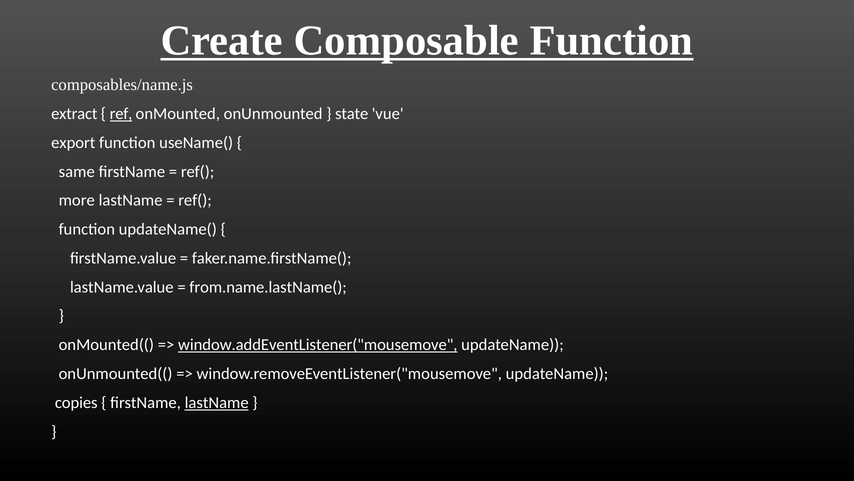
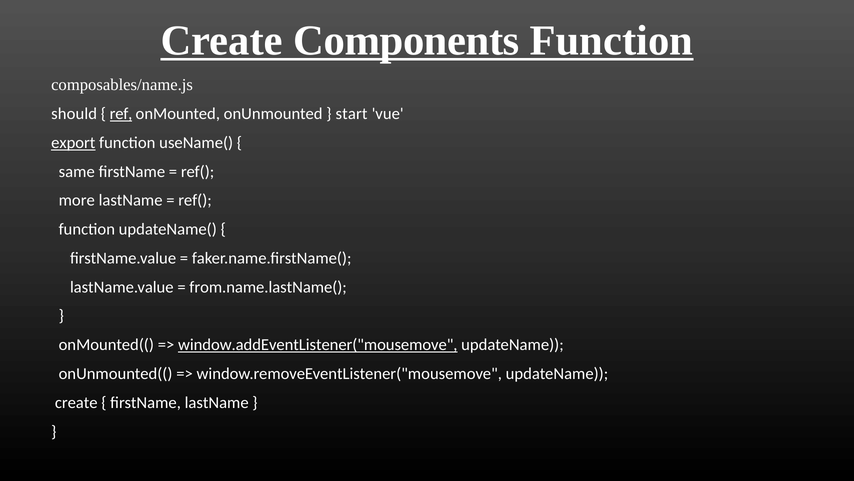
Composable: Composable -> Components
extract: extract -> should
state: state -> start
export underline: none -> present
copies at (76, 402): copies -> create
lastName at (217, 402) underline: present -> none
